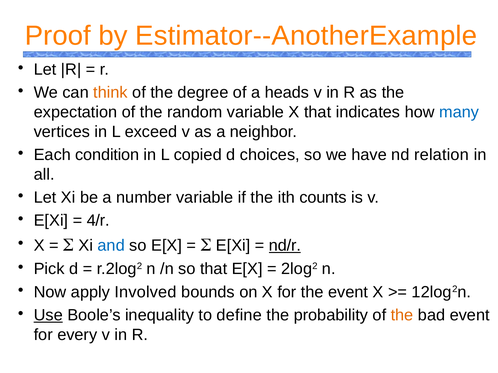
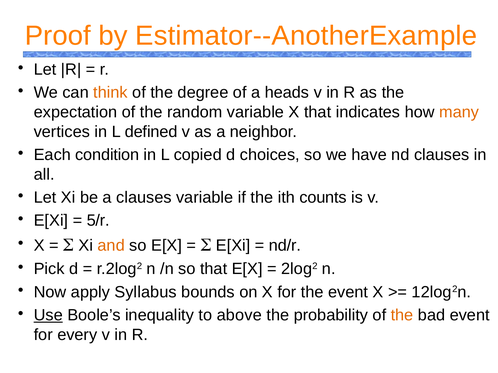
many colour: blue -> orange
exceed: exceed -> defined
nd relation: relation -> clauses
a number: number -> clauses
4/r: 4/r -> 5/r
and colour: blue -> orange
nd/r underline: present -> none
Involved: Involved -> Syllabus
define: define -> above
